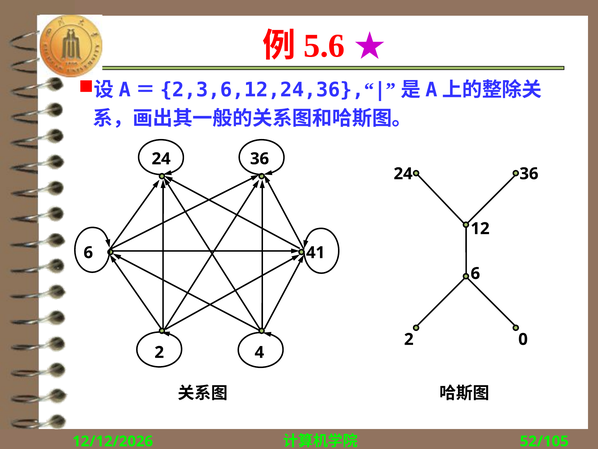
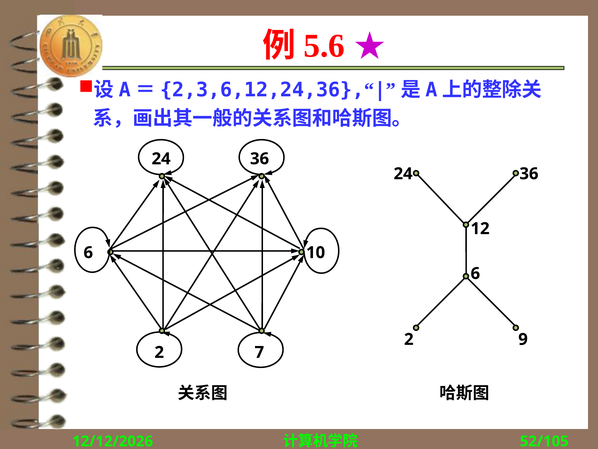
41: 41 -> 10
0: 0 -> 9
4: 4 -> 7
